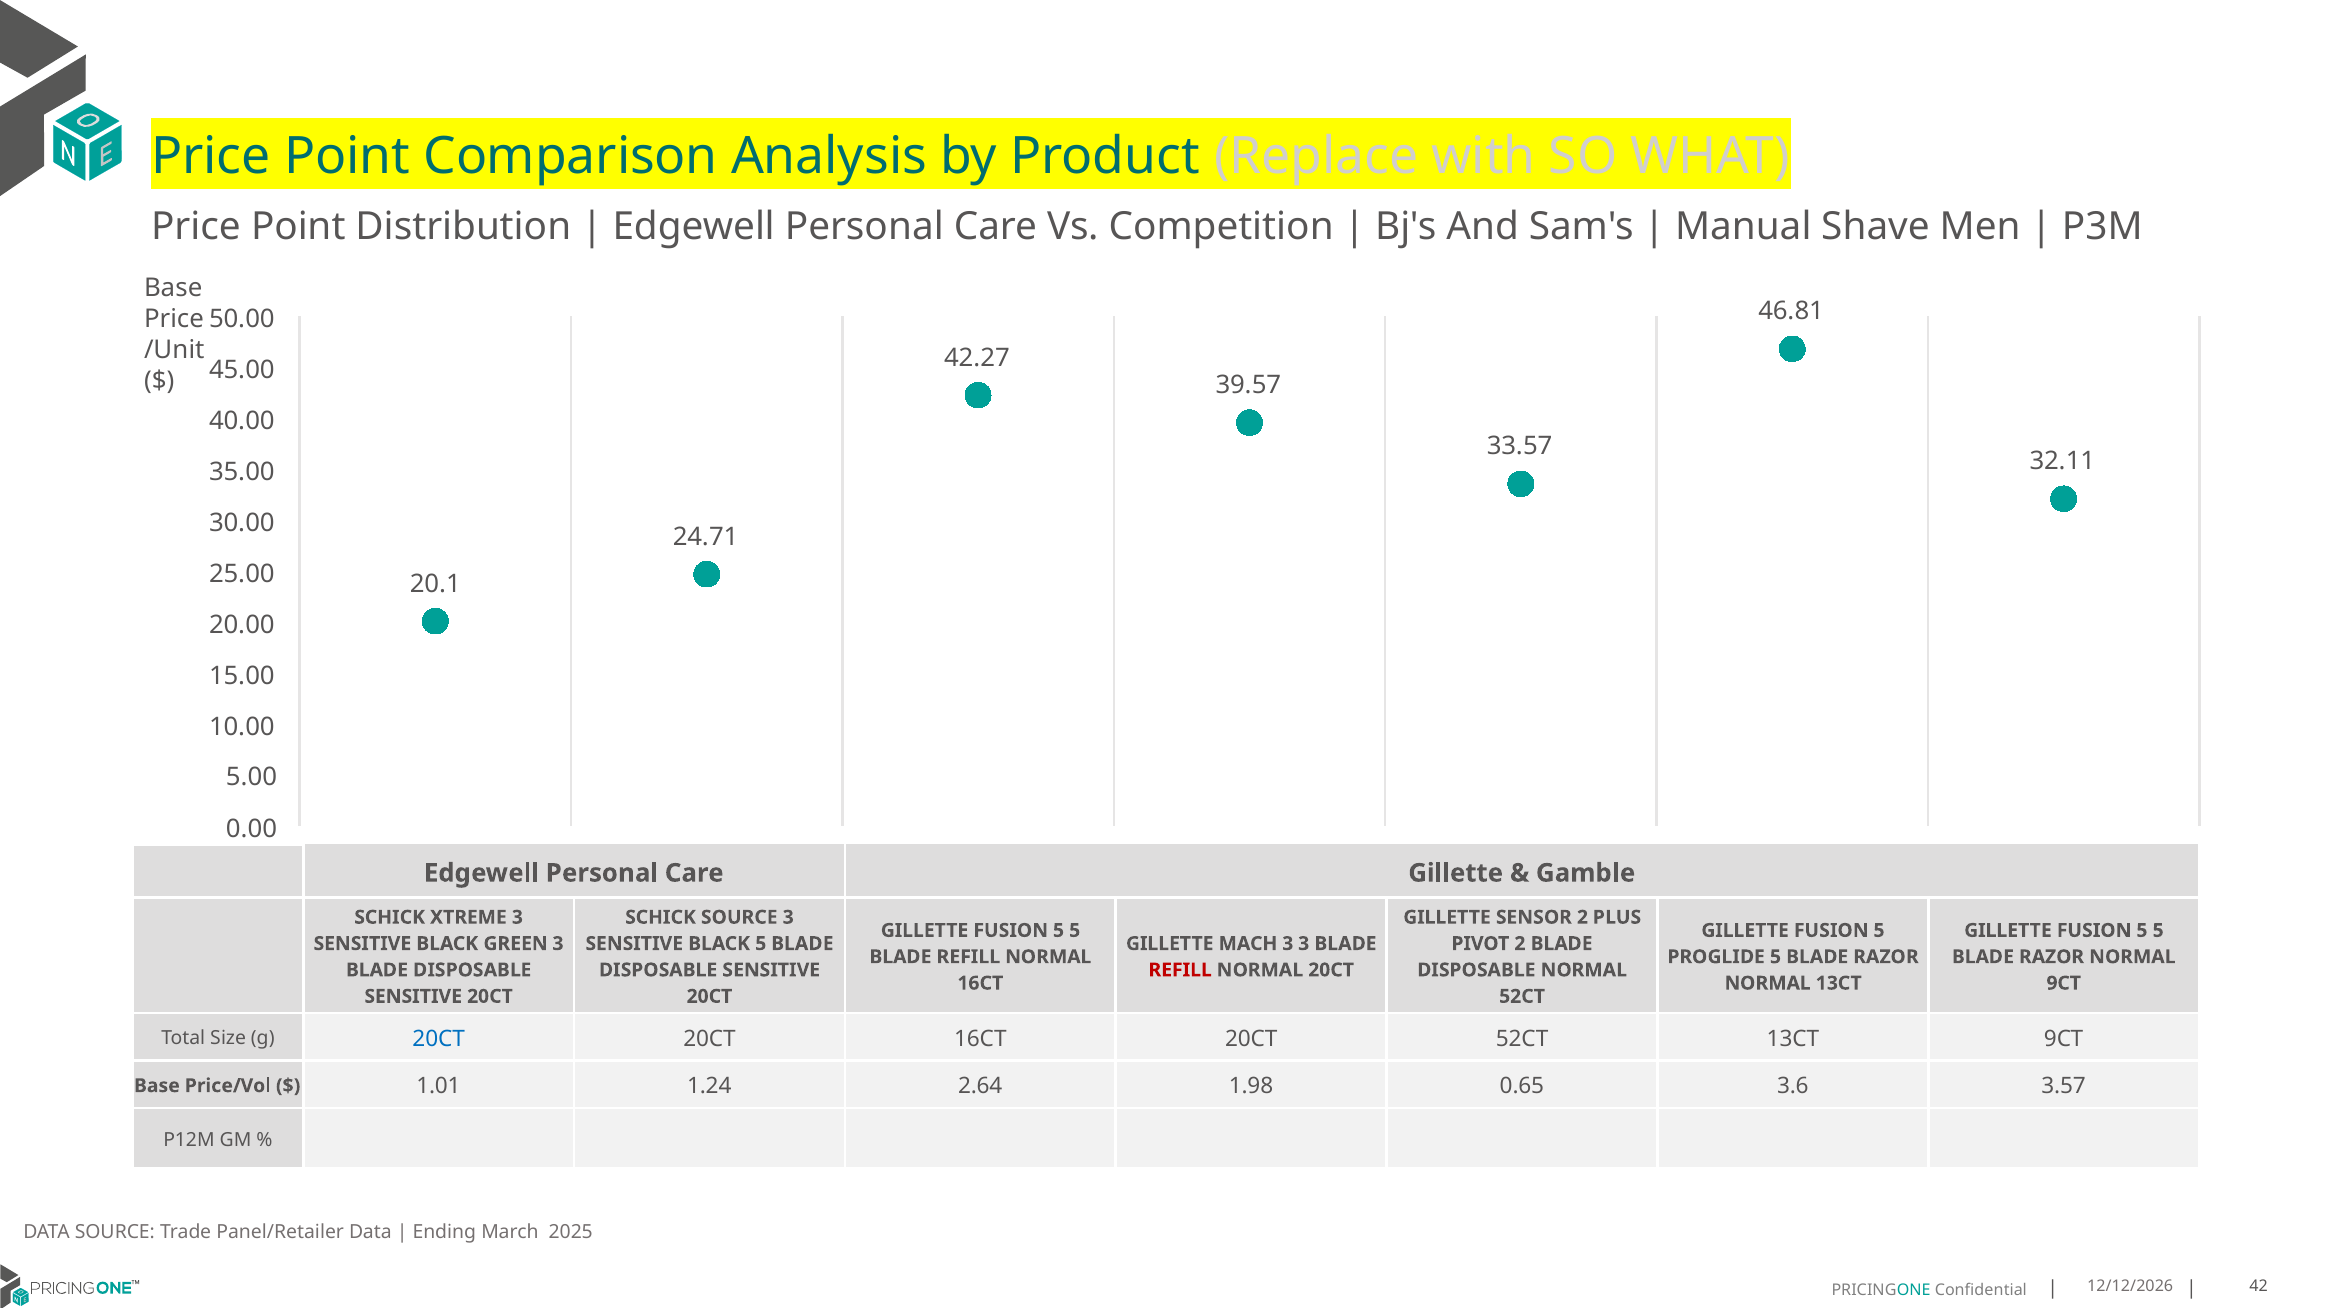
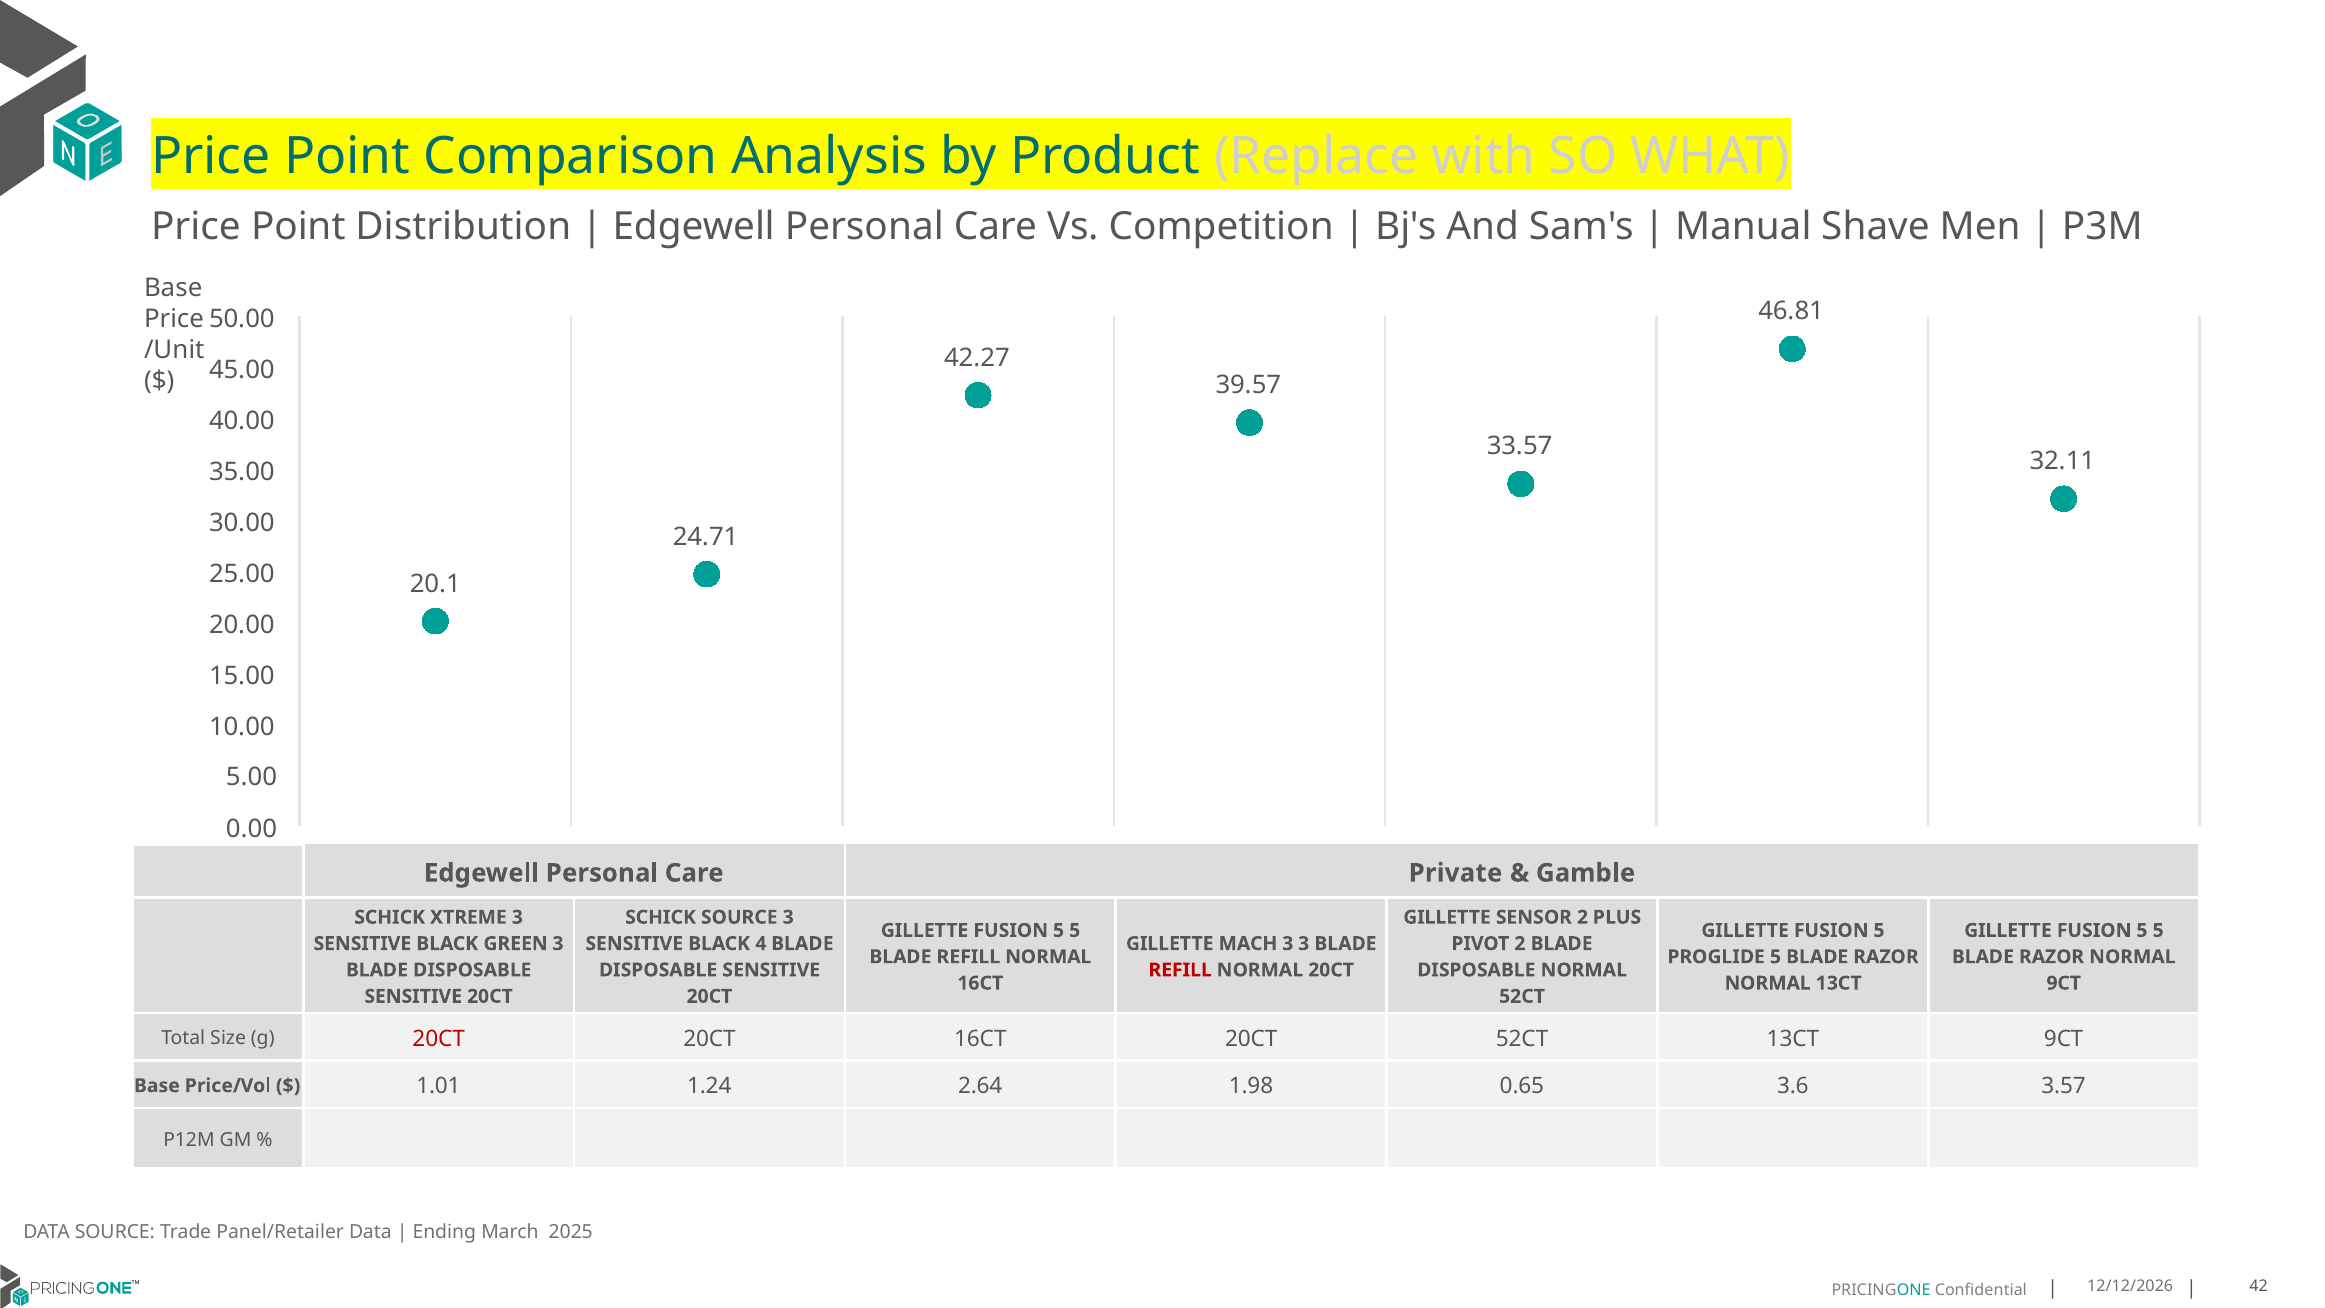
Care Gillette: Gillette -> Private
BLACK 5: 5 -> 4
20CT at (439, 1039) colour: blue -> red
